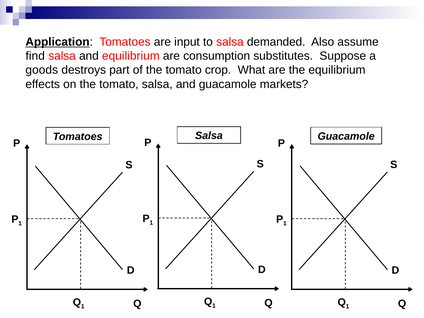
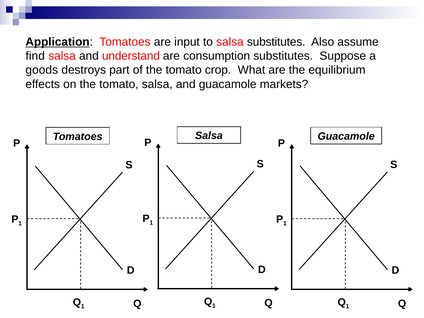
salsa demanded: demanded -> substitutes
and equilibrium: equilibrium -> understand
